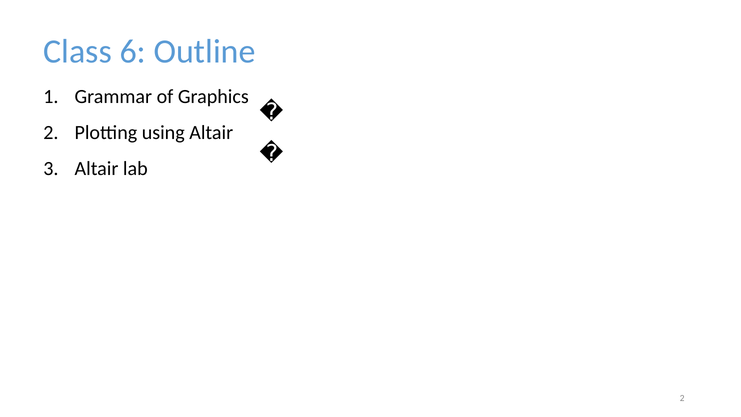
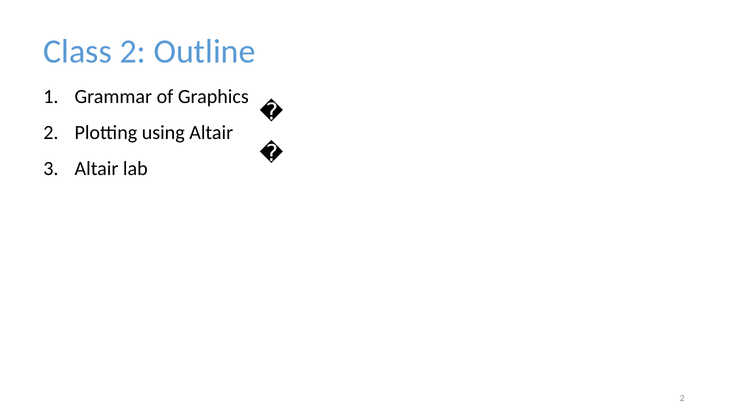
Class 6: 6 -> 2
